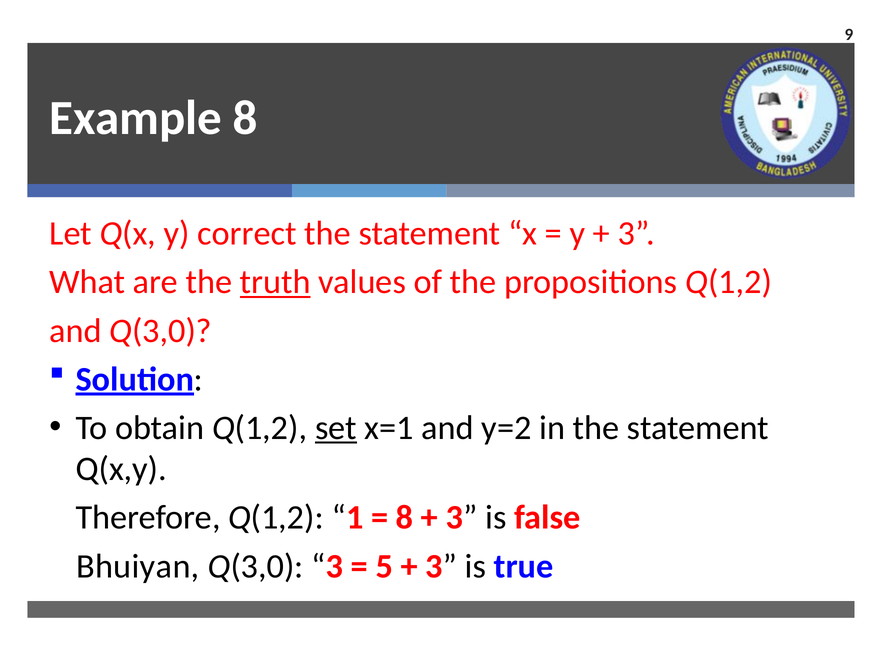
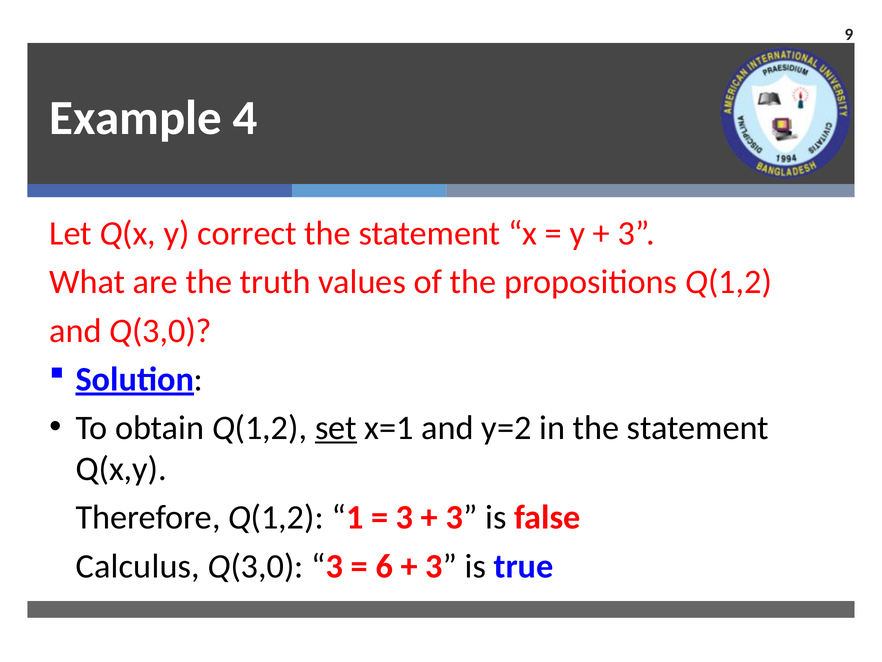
Example 8: 8 -> 4
truth underline: present -> none
8 at (405, 517): 8 -> 3
Bhuiyan: Bhuiyan -> Calculus
5: 5 -> 6
